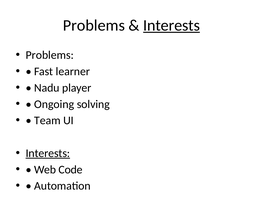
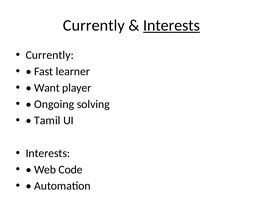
Problems at (94, 25): Problems -> Currently
Problems at (50, 55): Problems -> Currently
Nadu: Nadu -> Want
Team: Team -> Tamil
Interests at (48, 153) underline: present -> none
